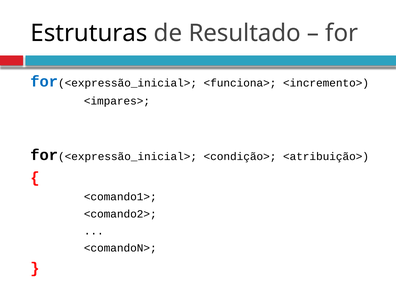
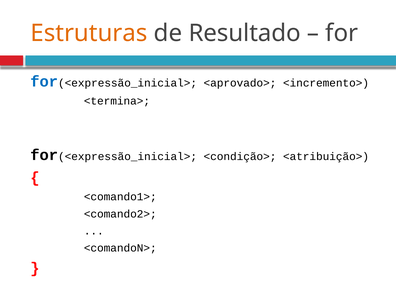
Estruturas colour: black -> orange
<funciona>: <funciona> -> <aprovado>
<impares>: <impares> -> <termina>
